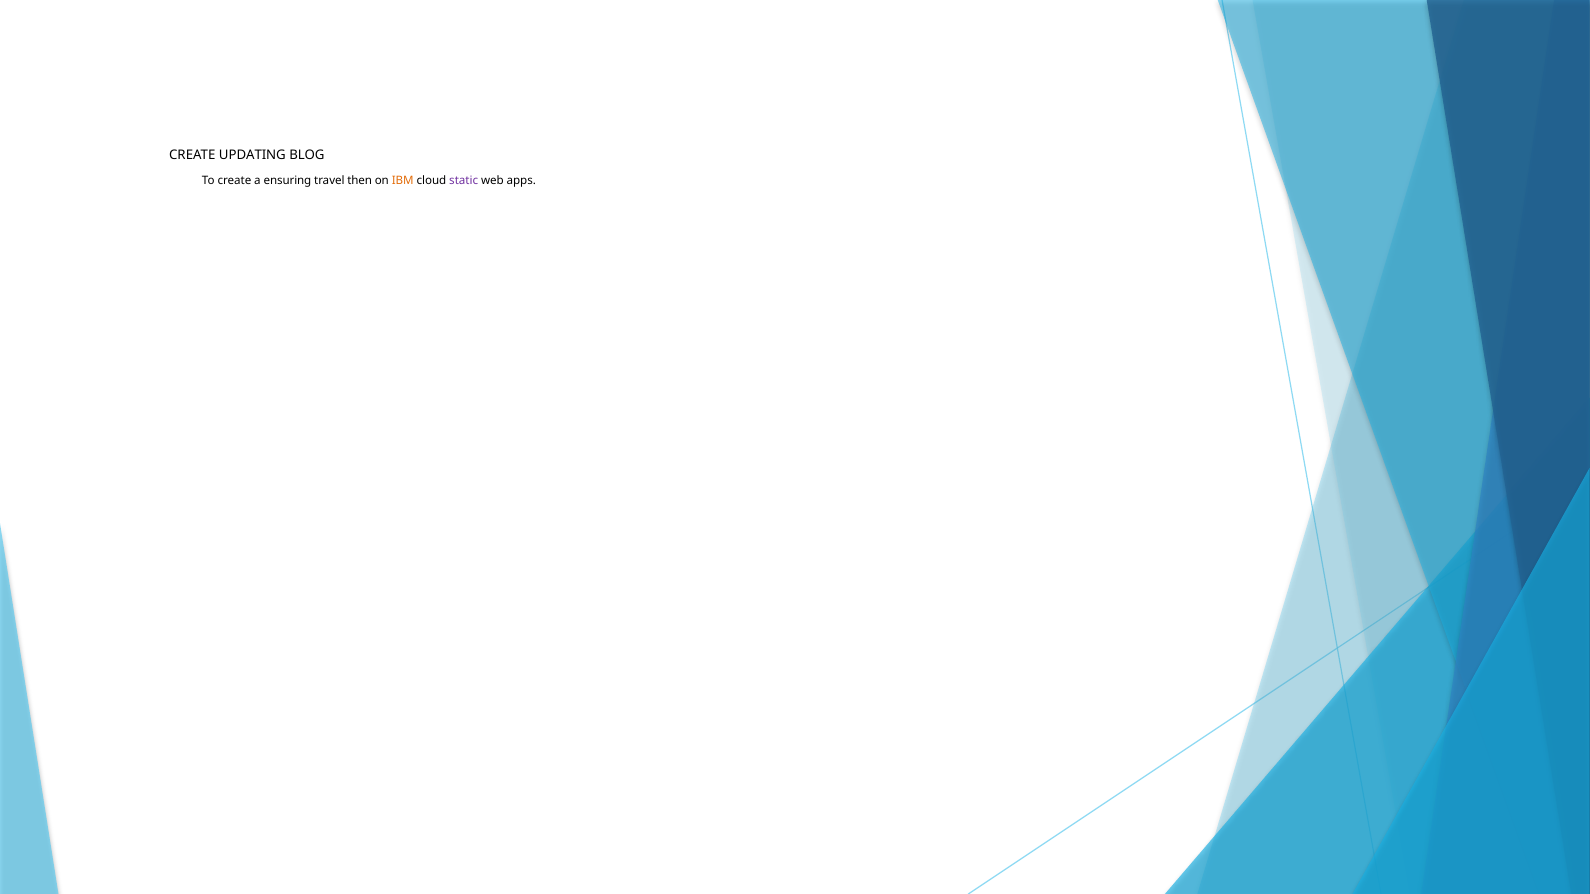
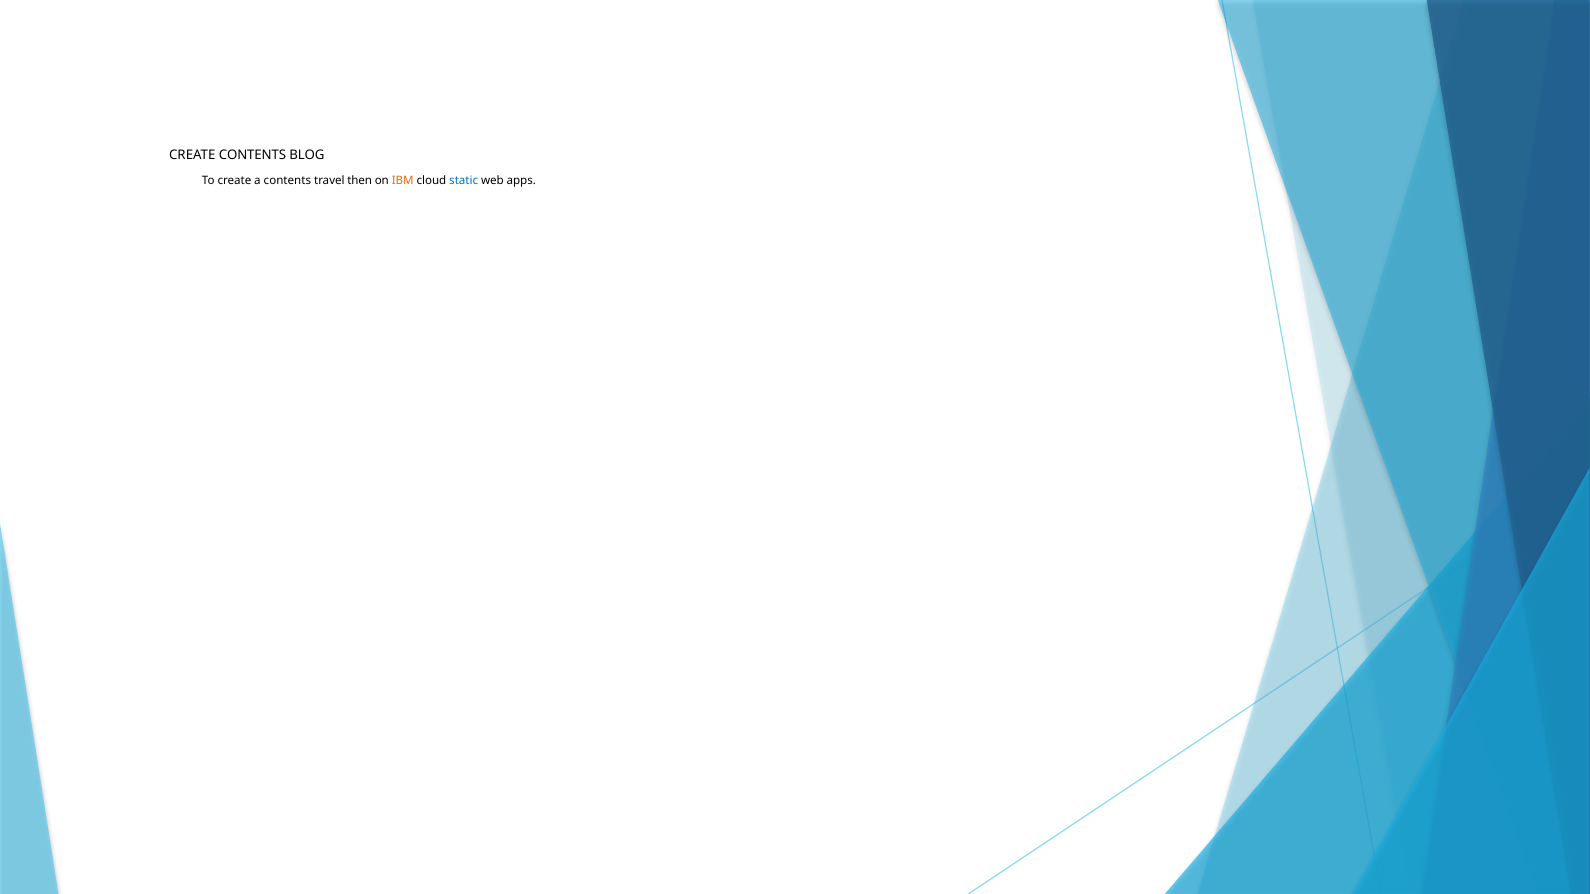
CREATE UPDATING: UPDATING -> CONTENTS
a ensuring: ensuring -> contents
static colour: purple -> blue
